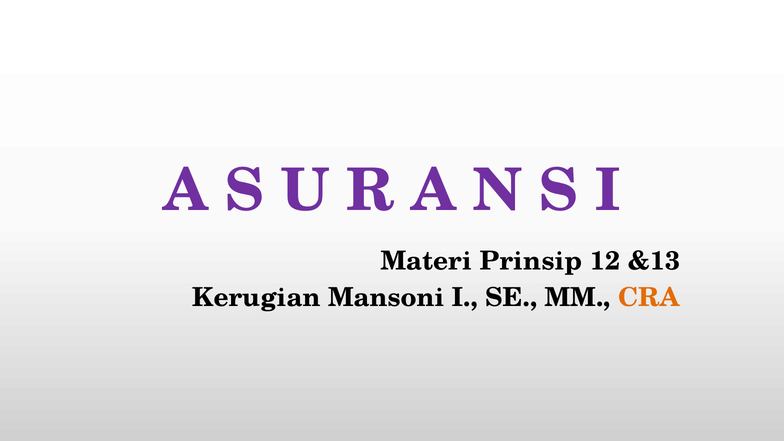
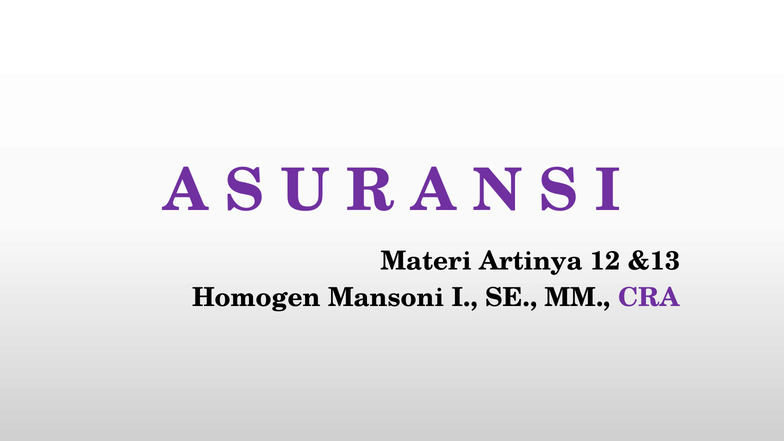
Prinsip: Prinsip -> Artinya
Kerugian: Kerugian -> Homogen
CRA colour: orange -> purple
